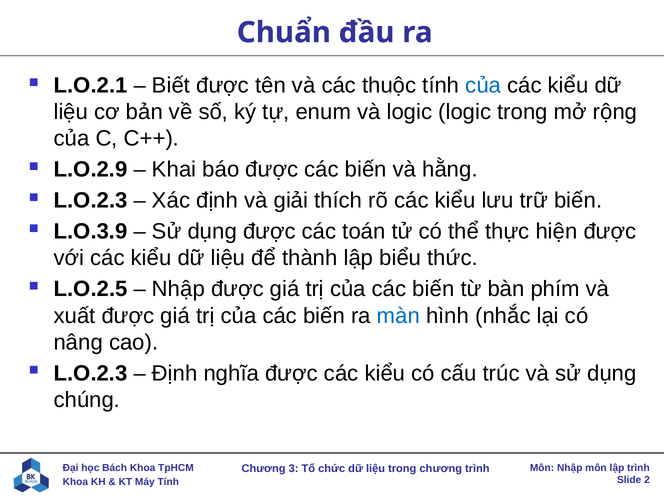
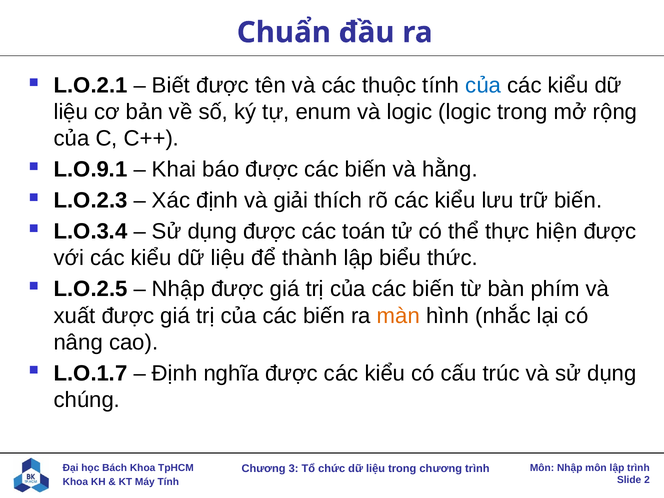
L.O.2.9: L.O.2.9 -> L.O.9.1
L.O.3.9: L.O.3.9 -> L.O.3.4
màn colour: blue -> orange
L.O.2.3 at (91, 373): L.O.2.3 -> L.O.1.7
